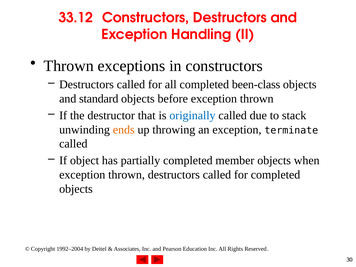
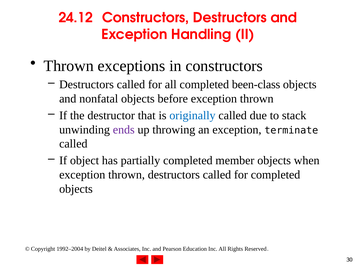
33.12: 33.12 -> 24.12
standard: standard -> nonfatal
ends colour: orange -> purple
